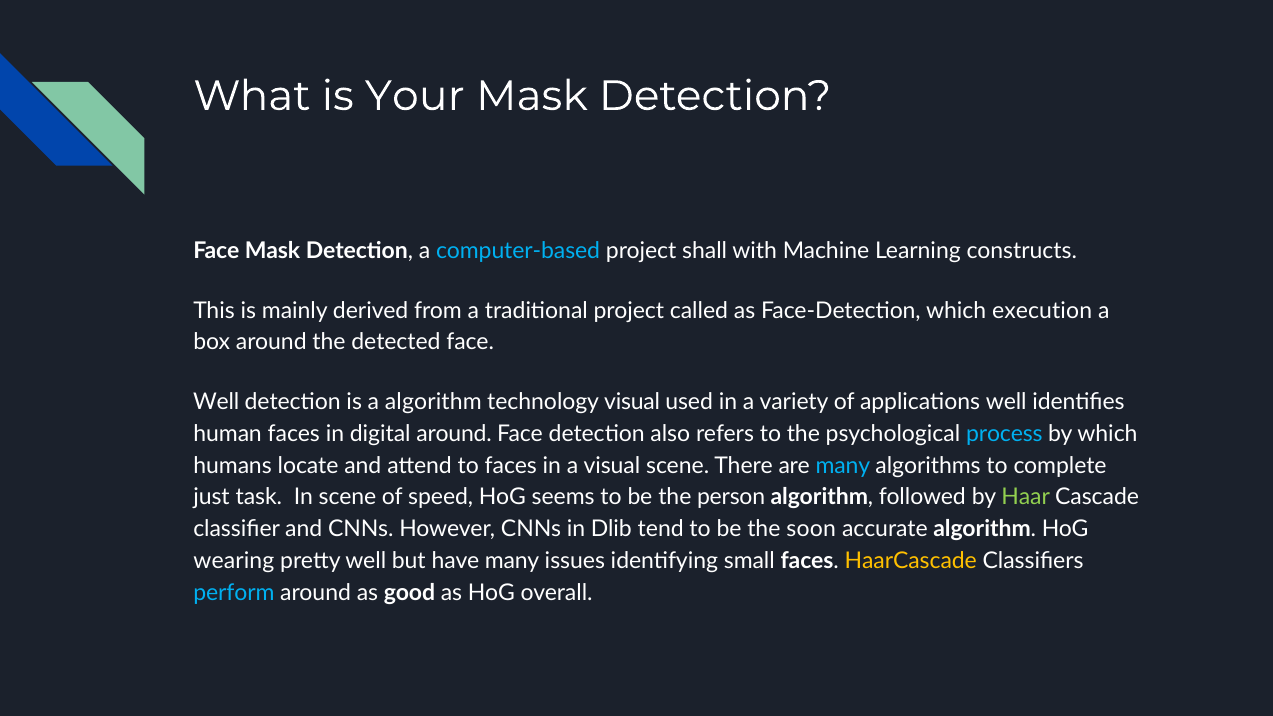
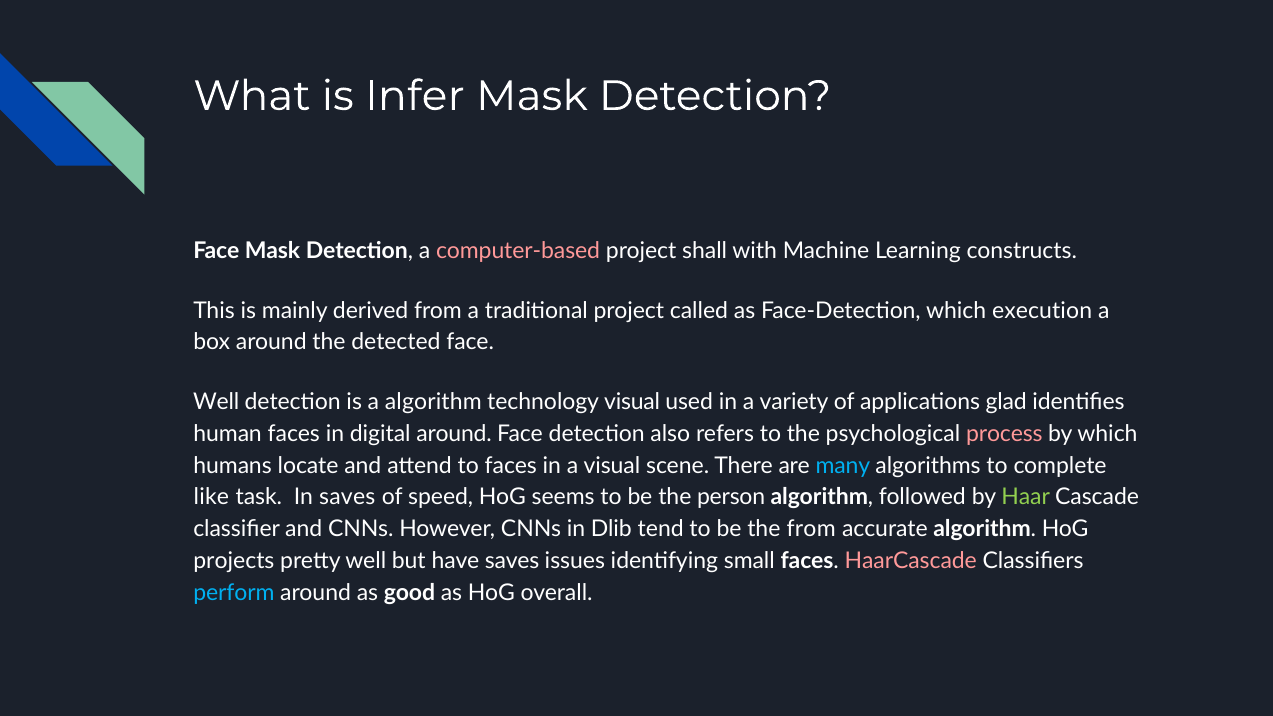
Your: Your -> Infer
computer-based colour: light blue -> pink
applications well: well -> glad
process colour: light blue -> pink
just: just -> like
In scene: scene -> saves
the soon: soon -> from
wearing: wearing -> projects
have many: many -> saves
HaarCascade colour: yellow -> pink
